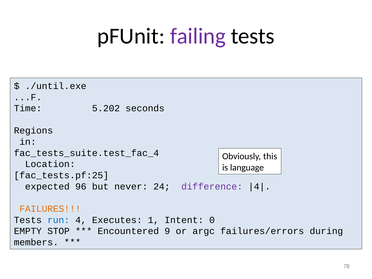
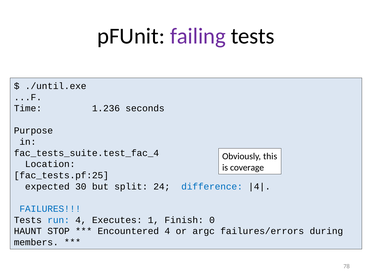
5.202: 5.202 -> 1.236
Regions: Regions -> Purpose
language: language -> coverage
96: 96 -> 30
never: never -> split
difference colour: purple -> blue
FAILURES colour: orange -> blue
Intent: Intent -> Finish
EMPTY: EMPTY -> HAUNT
Encountered 9: 9 -> 4
